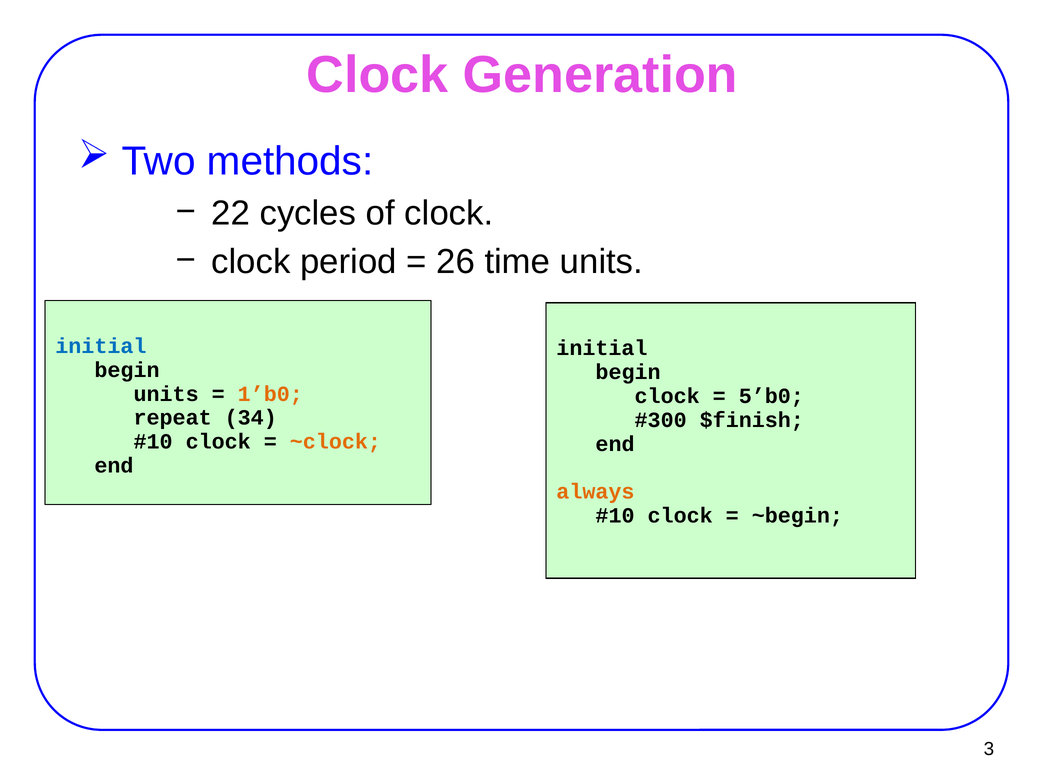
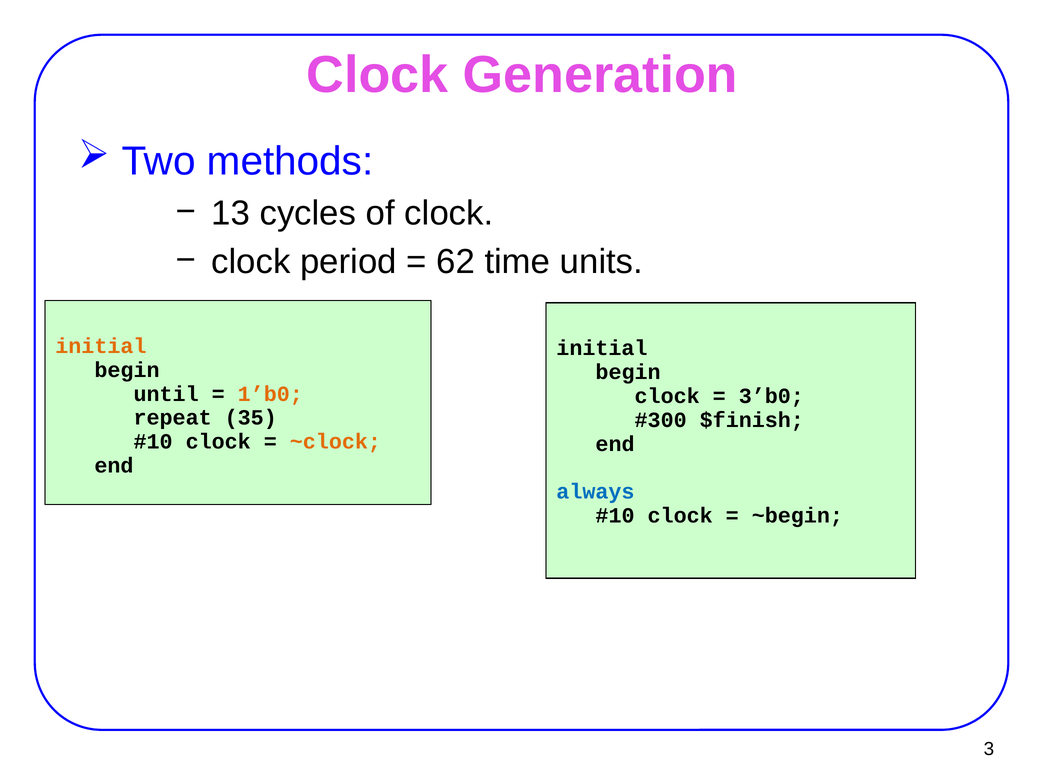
22: 22 -> 13
26: 26 -> 62
initial at (101, 346) colour: blue -> orange
units at (166, 394): units -> until
5’b0: 5’b0 -> 3’b0
34: 34 -> 35
always colour: orange -> blue
